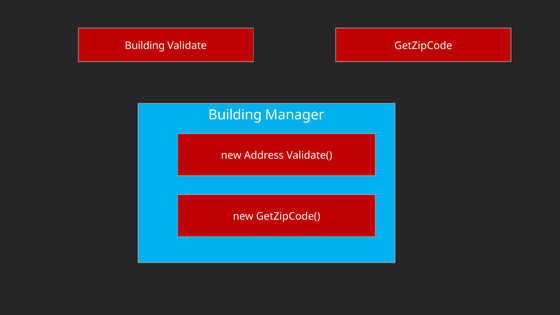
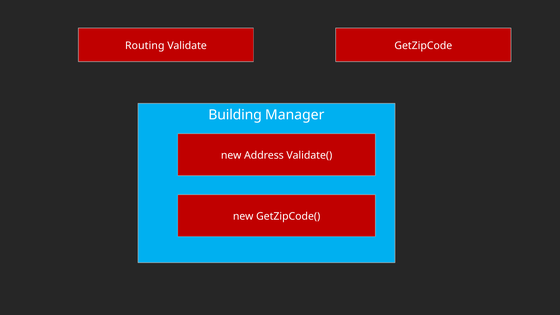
Building at (145, 46): Building -> Routing
